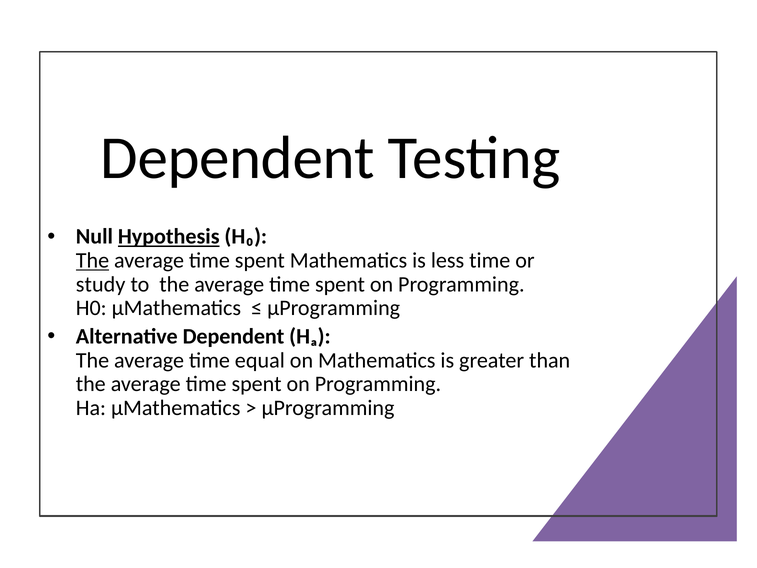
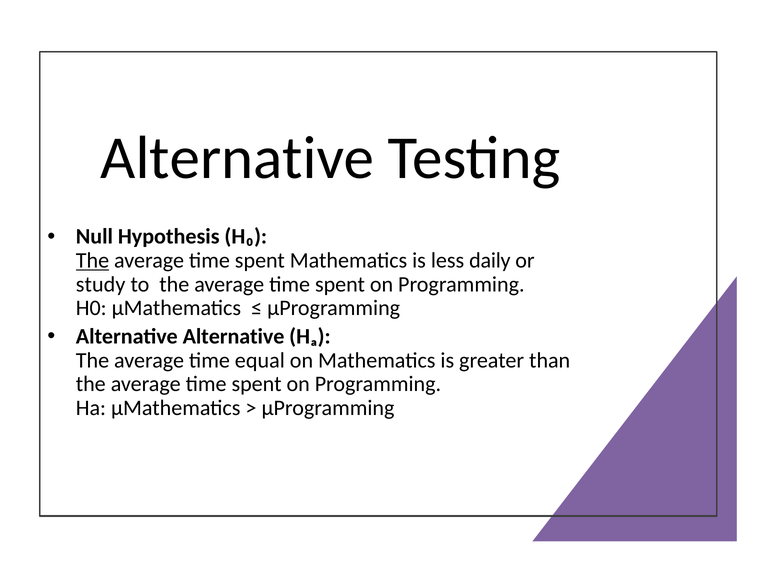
Dependent at (237, 158): Dependent -> Alternative
Hypothesis underline: present -> none
less time: time -> daily
Alternative Dependent: Dependent -> Alternative
